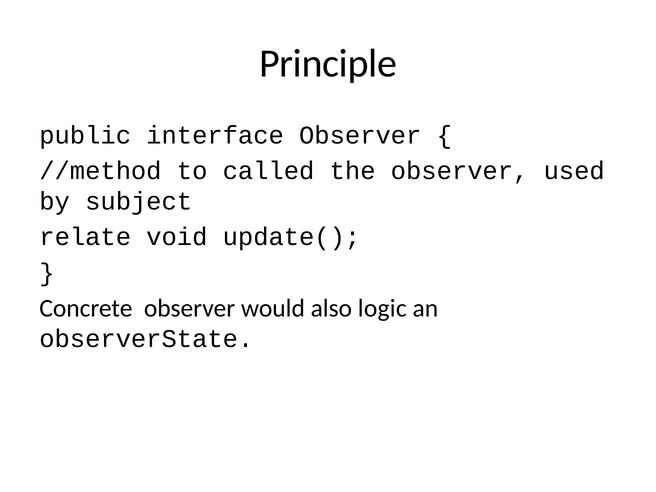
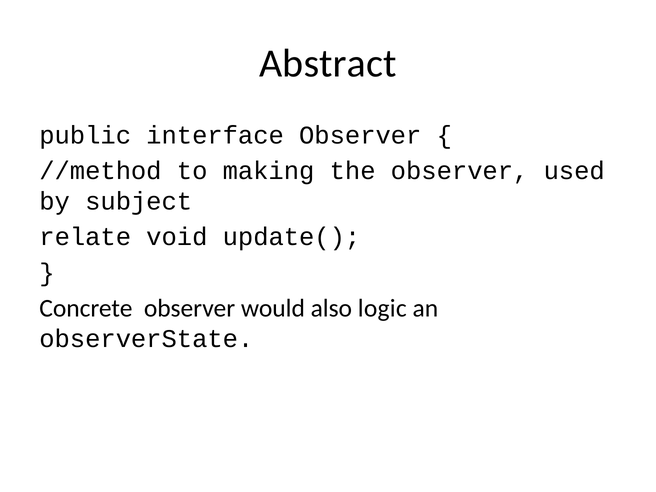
Principle: Principle -> Abstract
called: called -> making
